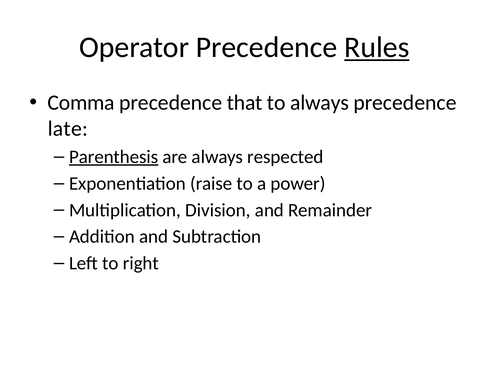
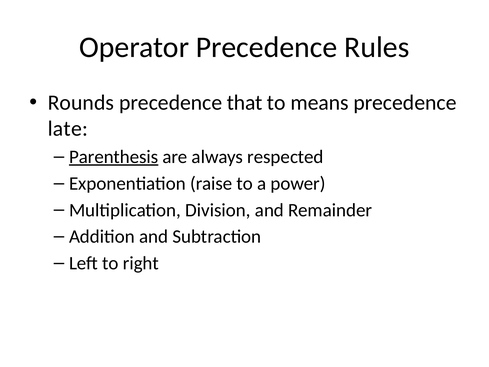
Rules underline: present -> none
Comma: Comma -> Rounds
to always: always -> means
